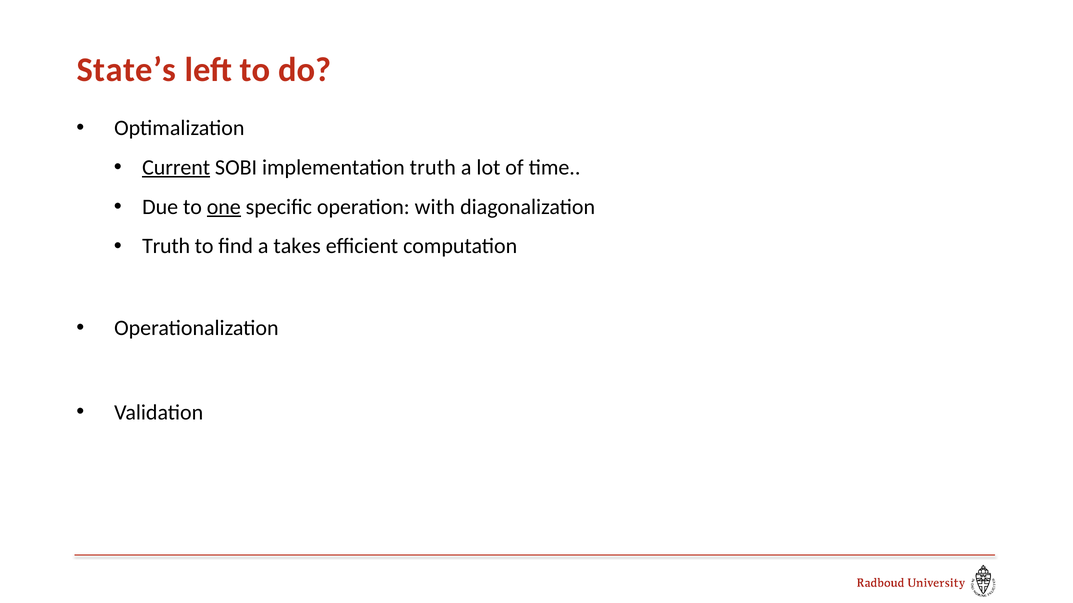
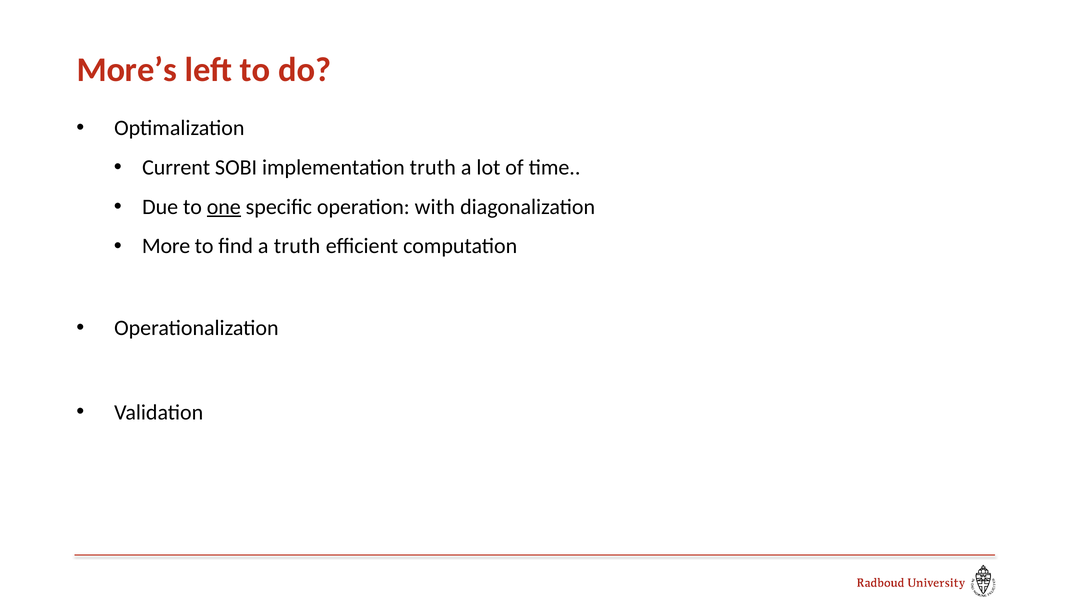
State’s: State’s -> More’s
Current underline: present -> none
Truth at (166, 246): Truth -> More
a takes: takes -> truth
